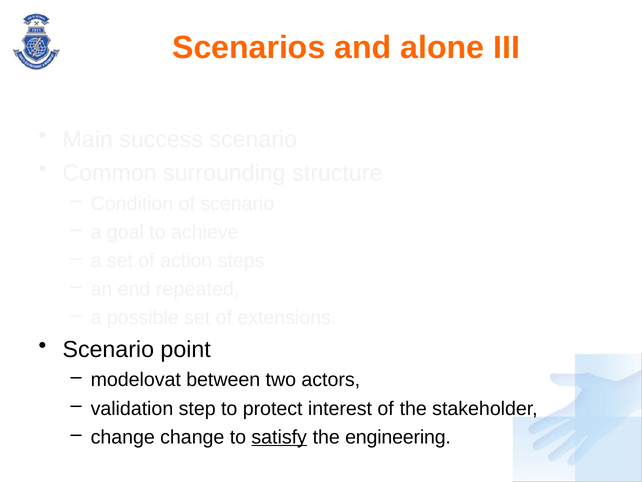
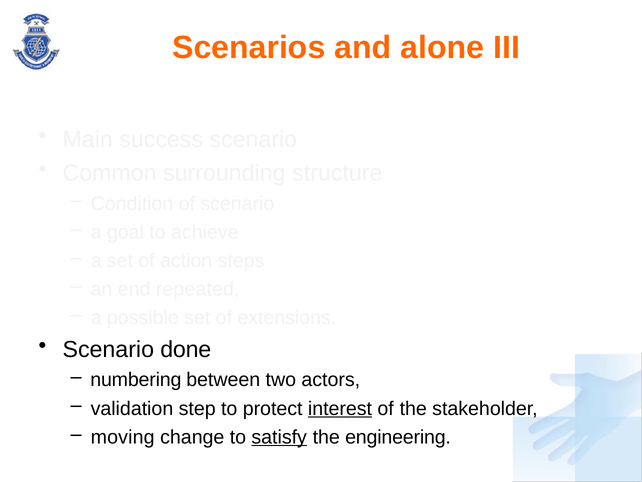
point: point -> done
modelovat: modelovat -> numbering
interest underline: none -> present
change at (123, 437): change -> moving
